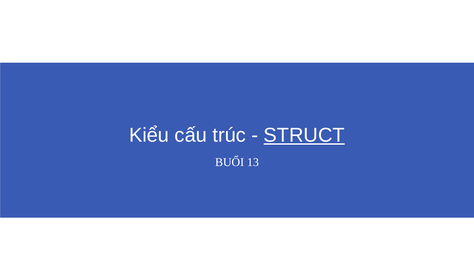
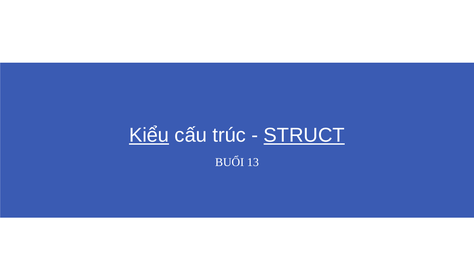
Kiểu underline: none -> present
